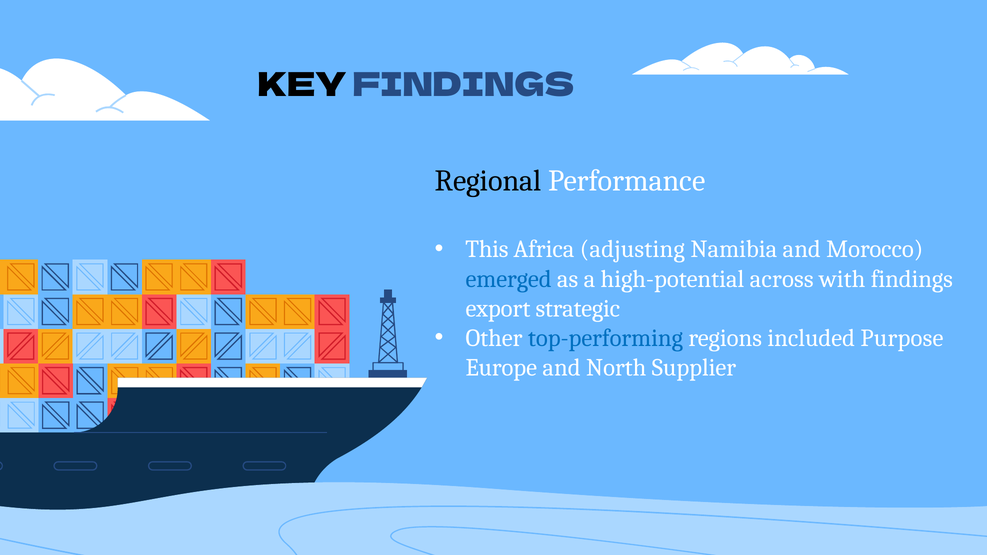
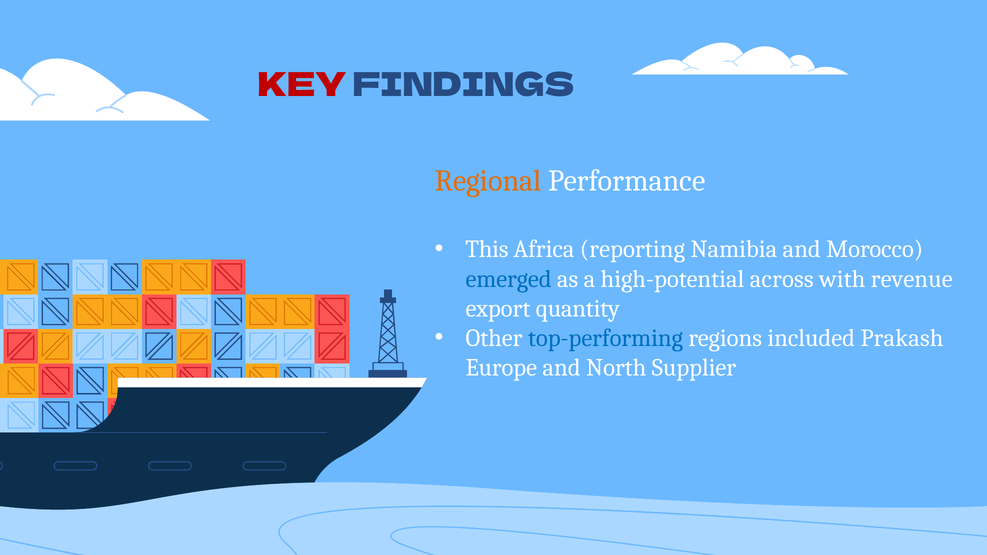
KEY colour: black -> red
Regional colour: black -> orange
adjusting: adjusting -> reporting
with findings: findings -> revenue
strategic: strategic -> quantity
Purpose: Purpose -> Prakash
